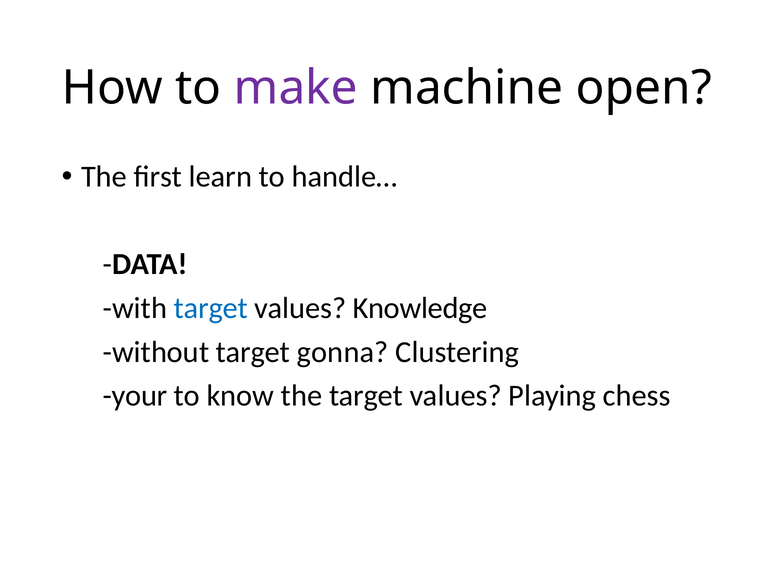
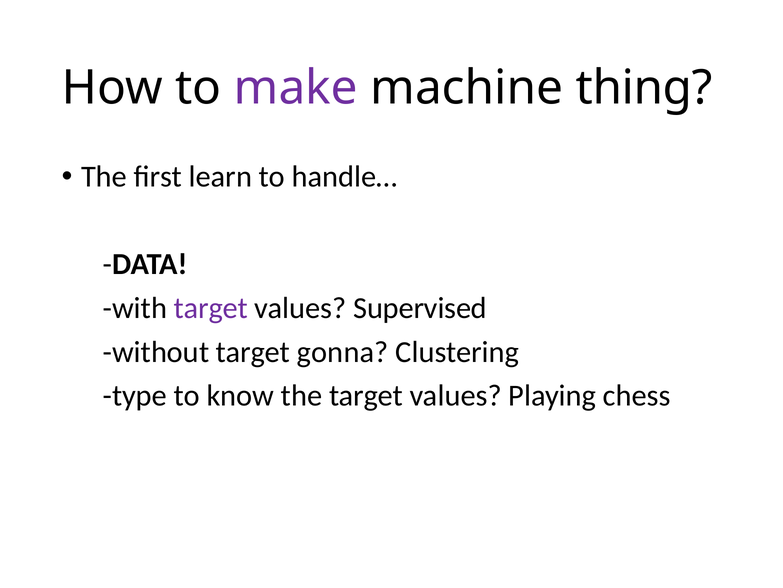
open: open -> thing
target at (211, 308) colour: blue -> purple
Knowledge: Knowledge -> Supervised
your: your -> type
